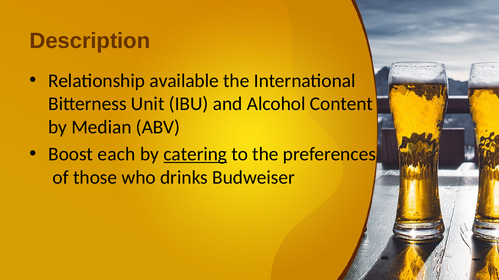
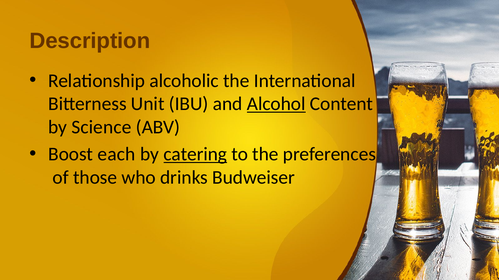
available: available -> alcoholic
Alcohol underline: none -> present
Median: Median -> Science
